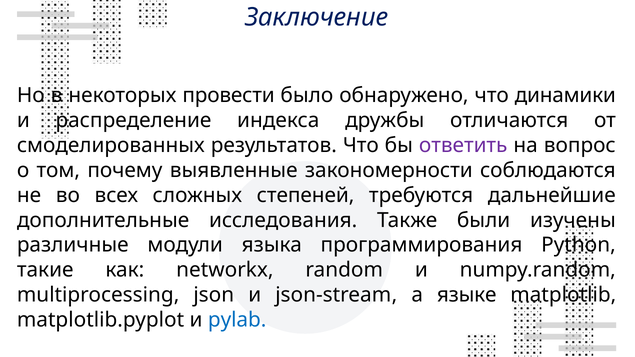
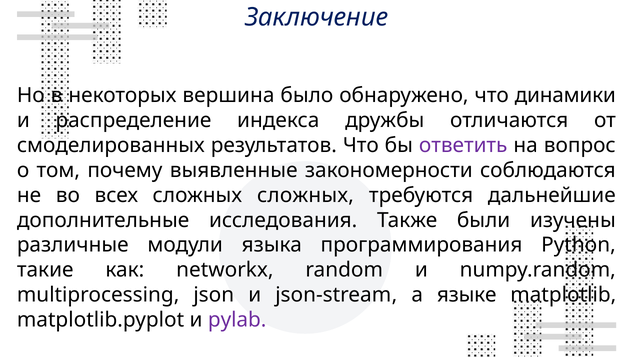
провести: провести -> вершина
сложных степеней: степеней -> сложных
pylab colour: blue -> purple
